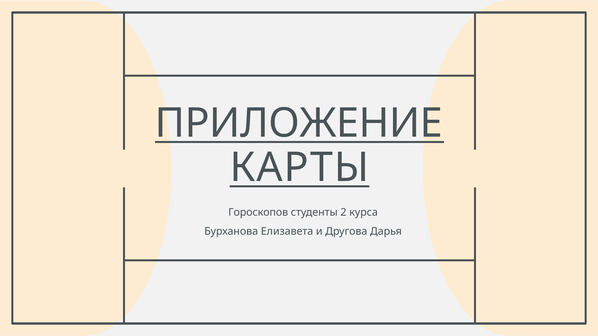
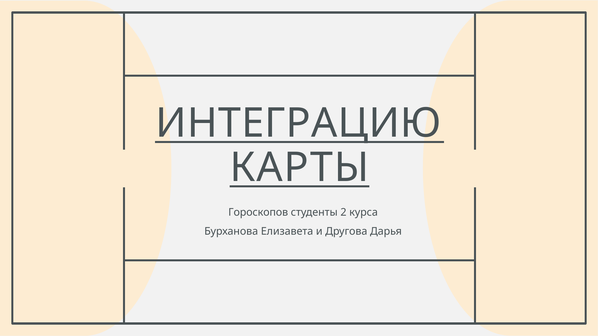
ПРИЛОЖЕНИЕ: ПРИЛОЖЕНИЕ -> ИНТЕГРАЦИЮ
